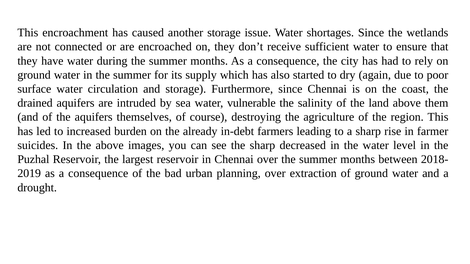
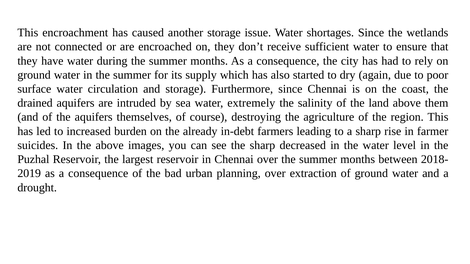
vulnerable: vulnerable -> extremely
